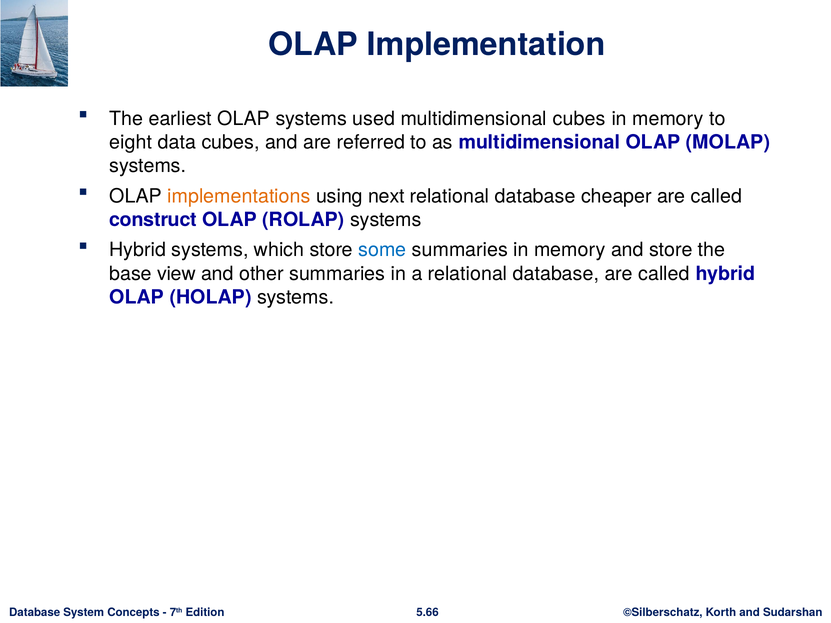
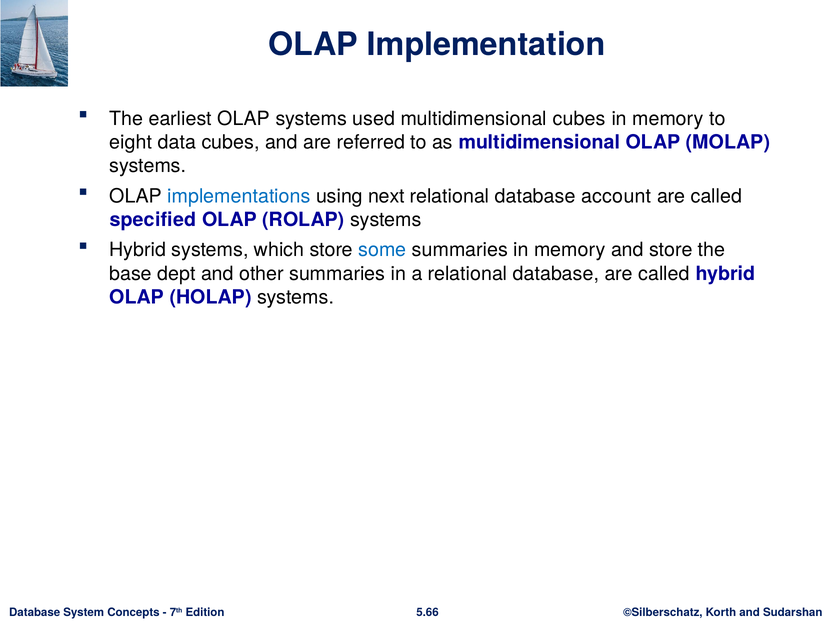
implementations colour: orange -> blue
cheaper: cheaper -> account
construct: construct -> specified
view: view -> dept
